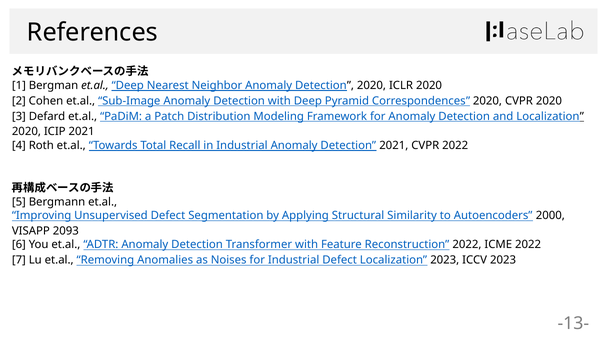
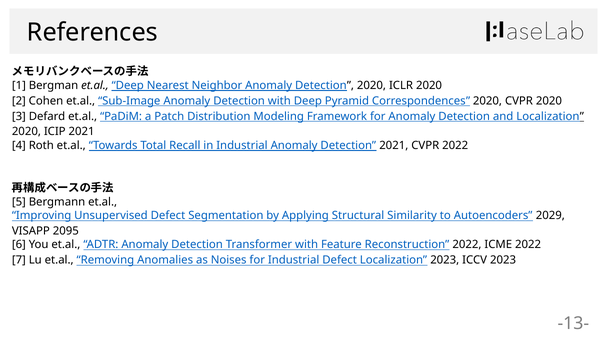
2000: 2000 -> 2029
2093: 2093 -> 2095
